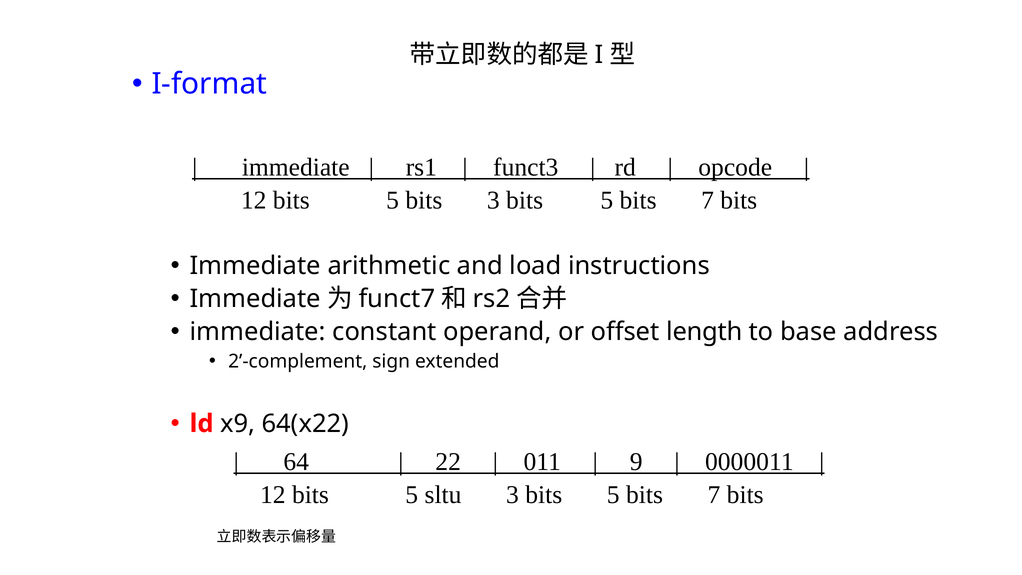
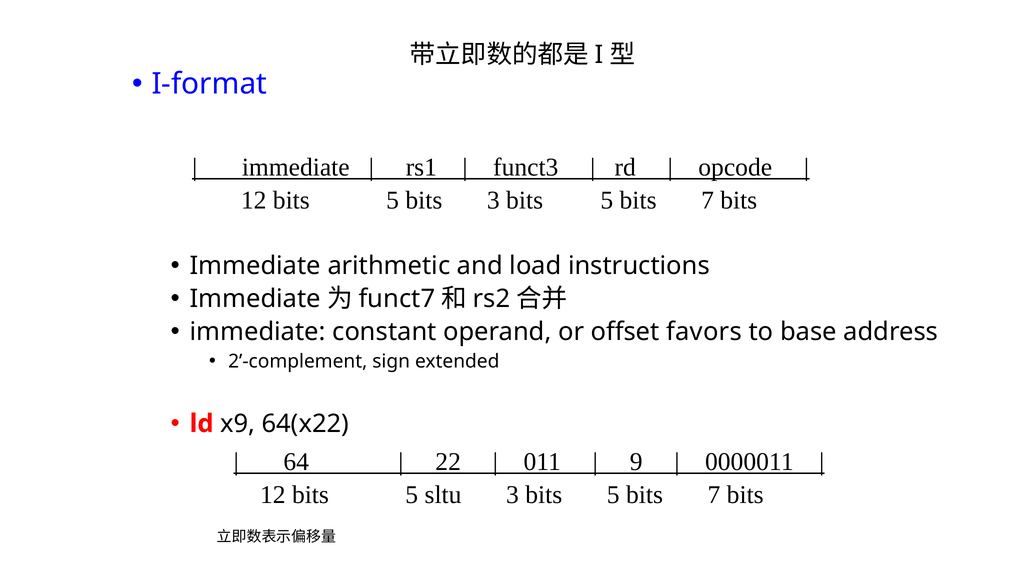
length: length -> favors
